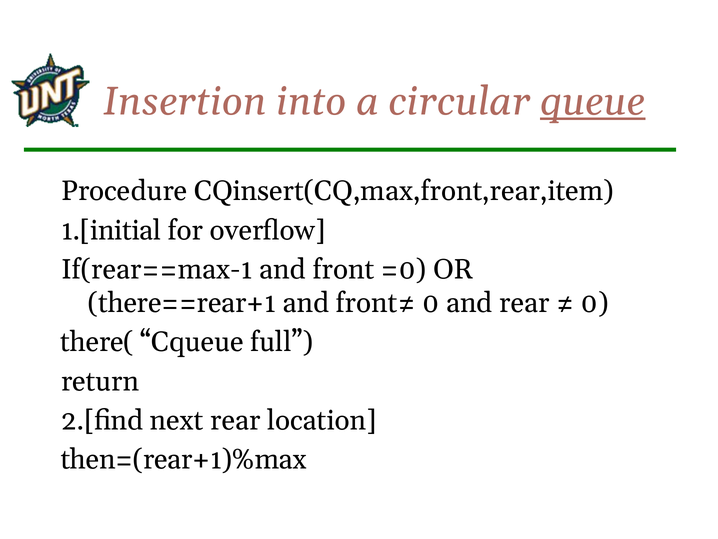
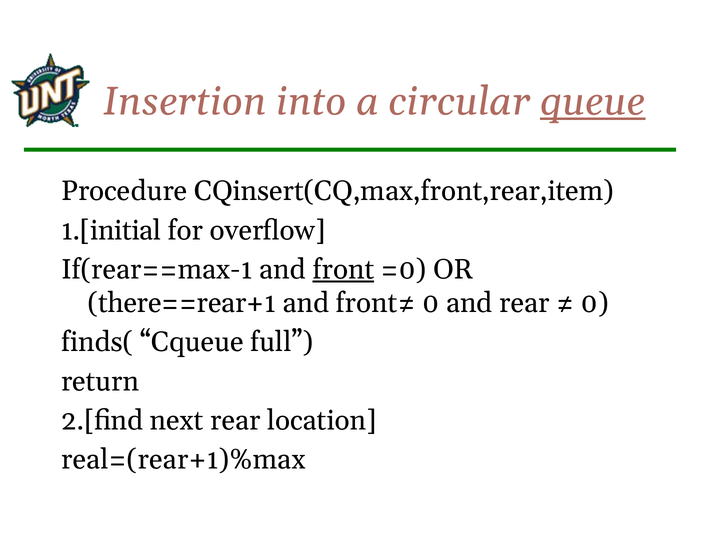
front underline: none -> present
there(: there( -> finds(
then=(rear+1)%max: then=(rear+1)%max -> real=(rear+1)%max
